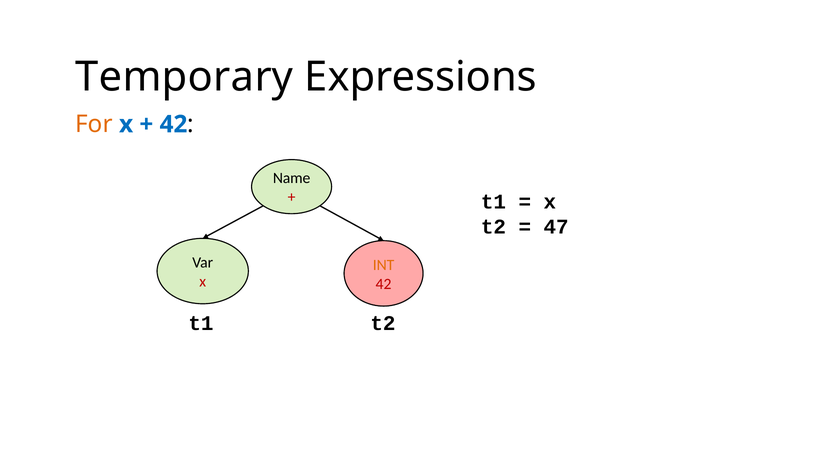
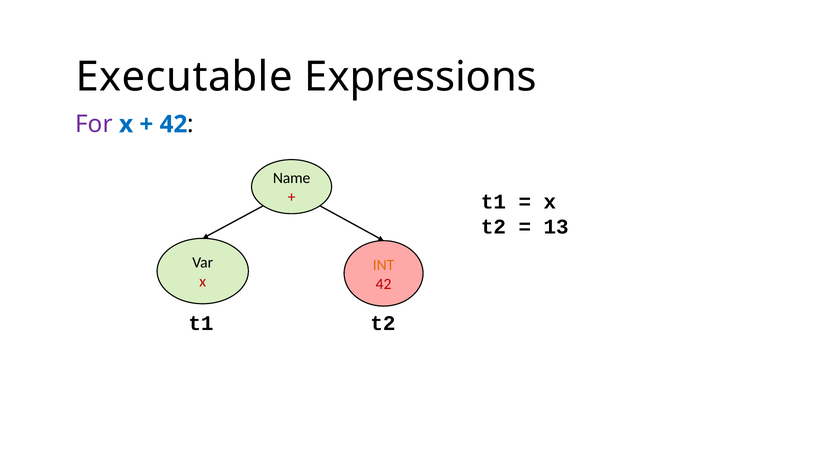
Temporary: Temporary -> Executable
For colour: orange -> purple
47: 47 -> 13
